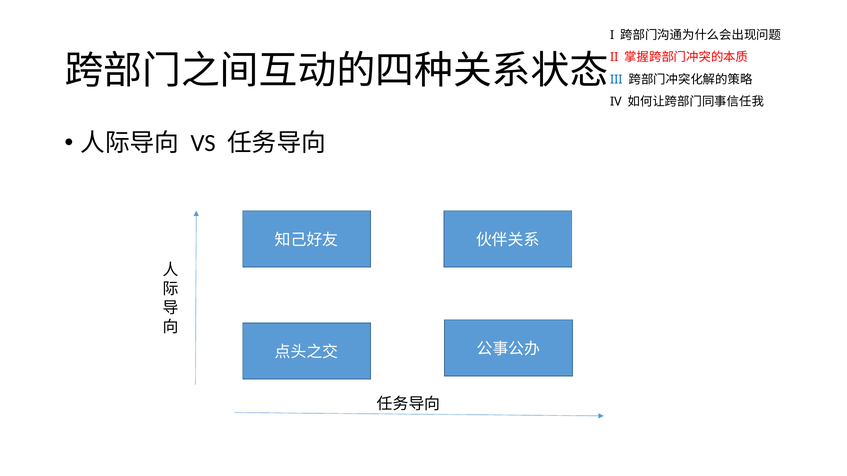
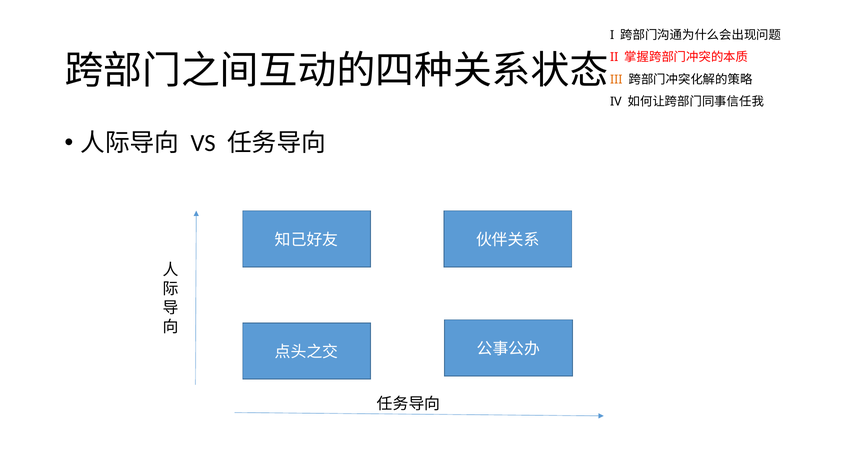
III colour: blue -> orange
